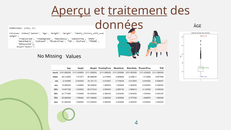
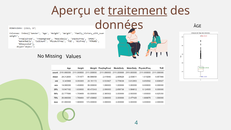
Aperçu underline: present -> none
